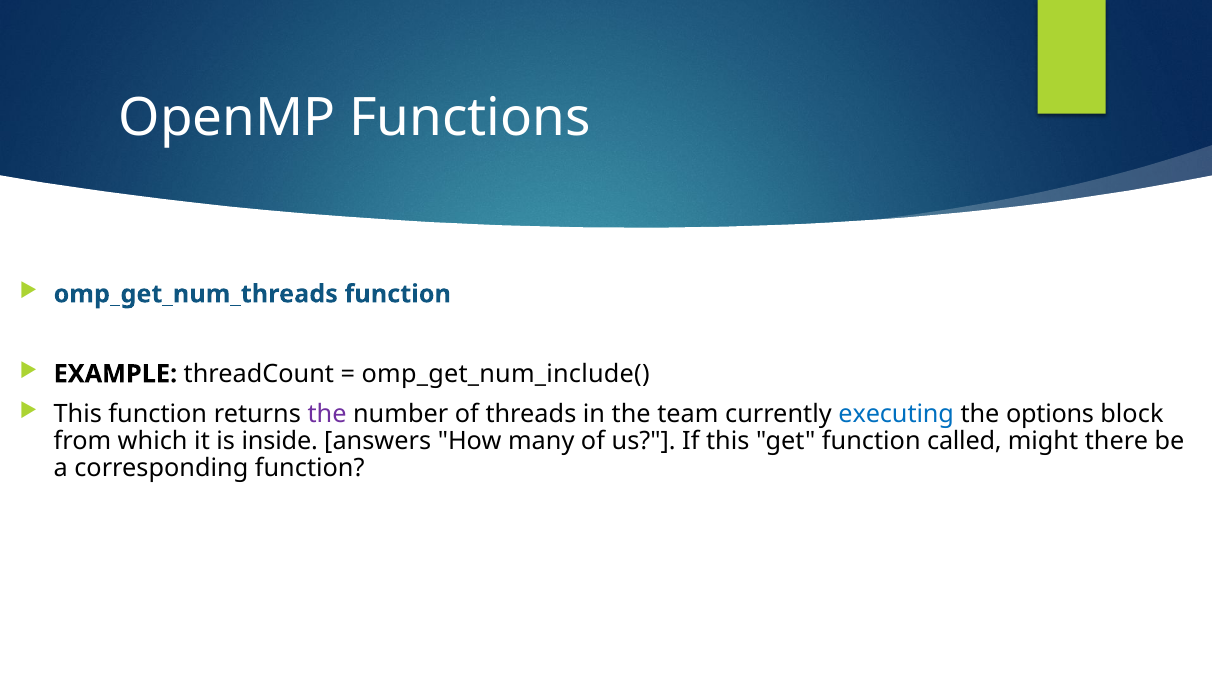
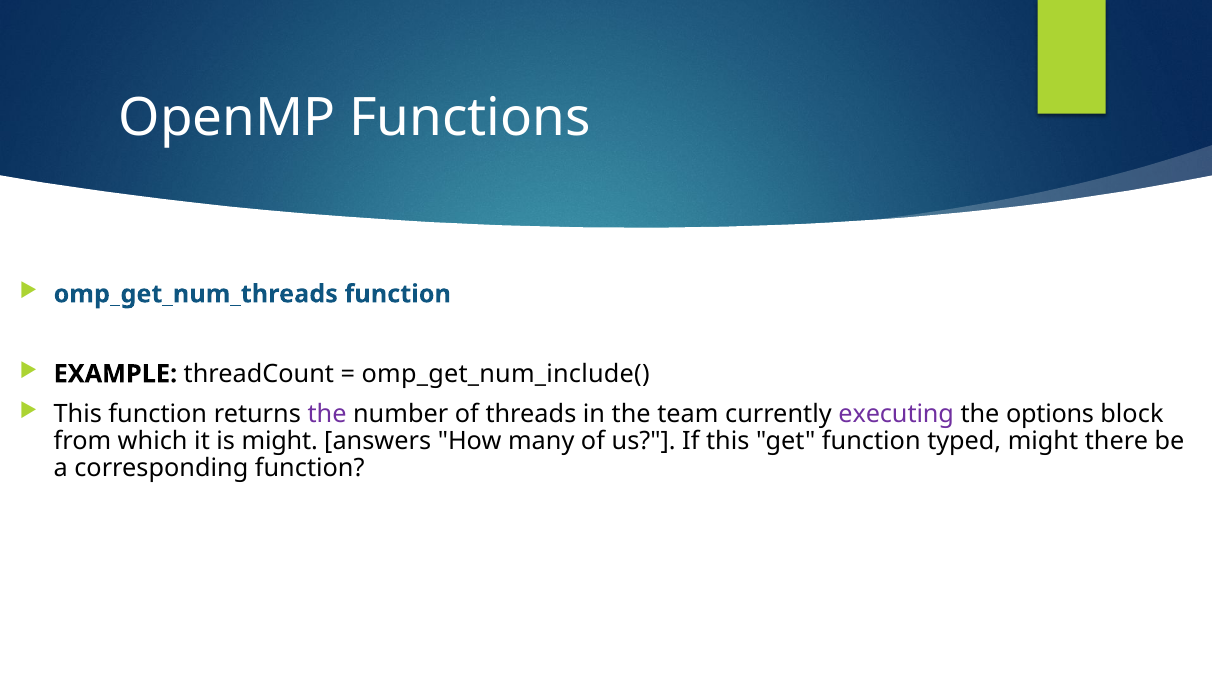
executing colour: blue -> purple
is inside: inside -> might
called: called -> typed
